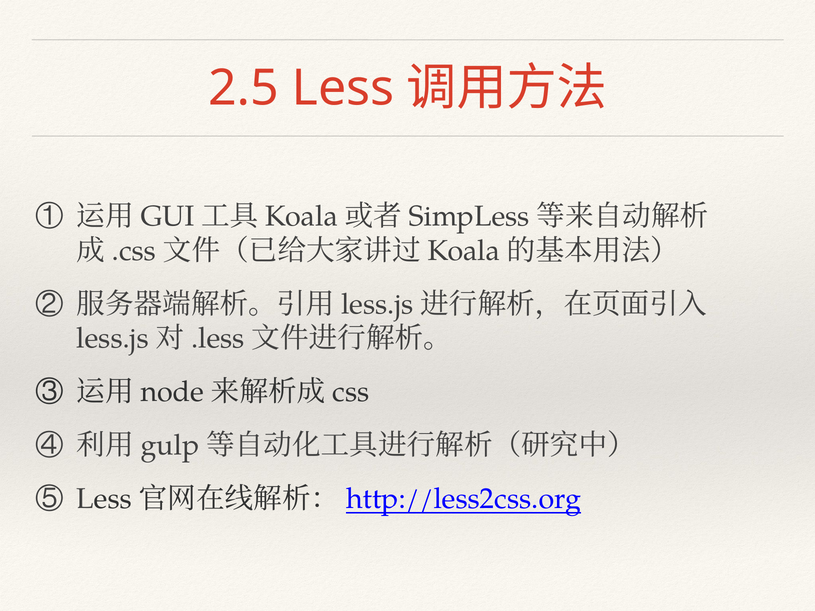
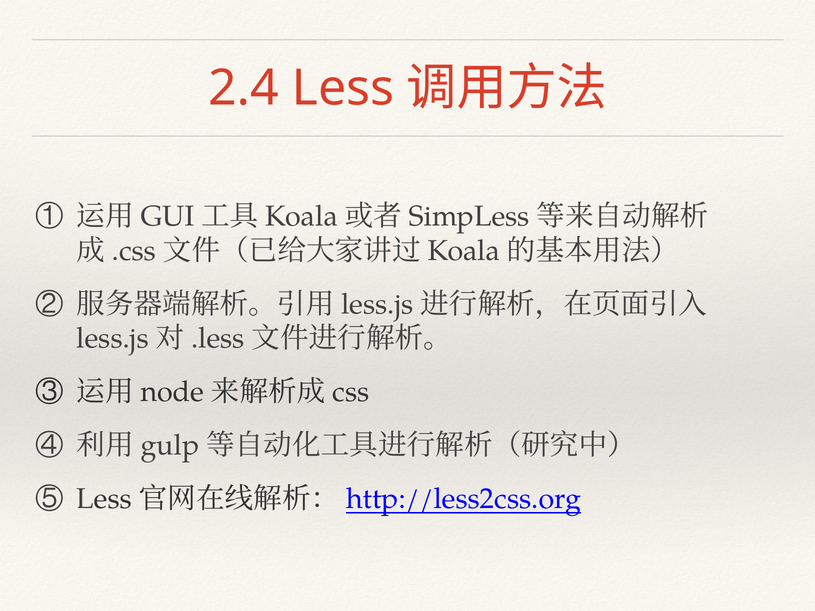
2.5: 2.5 -> 2.4
